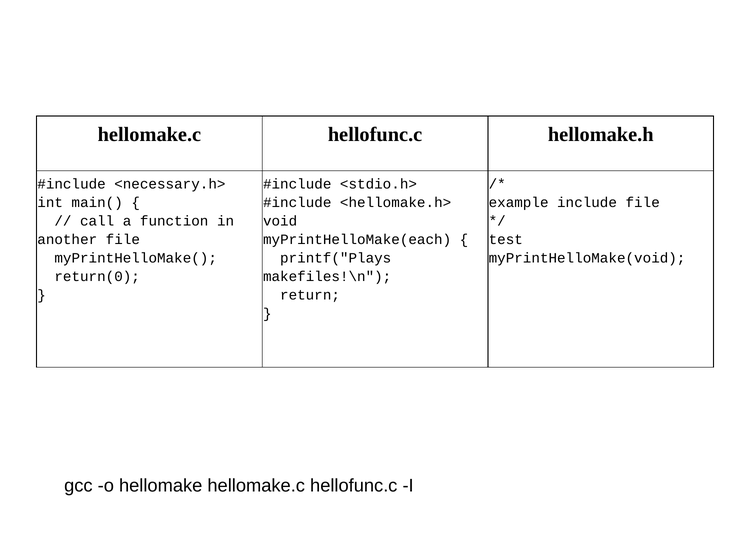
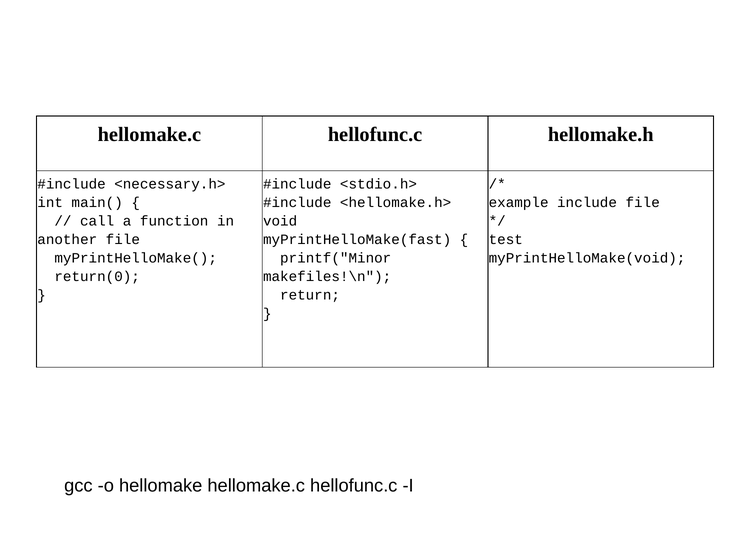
myPrintHelloMake(each: myPrintHelloMake(each -> myPrintHelloMake(fast
printf("Plays: printf("Plays -> printf("Minor
